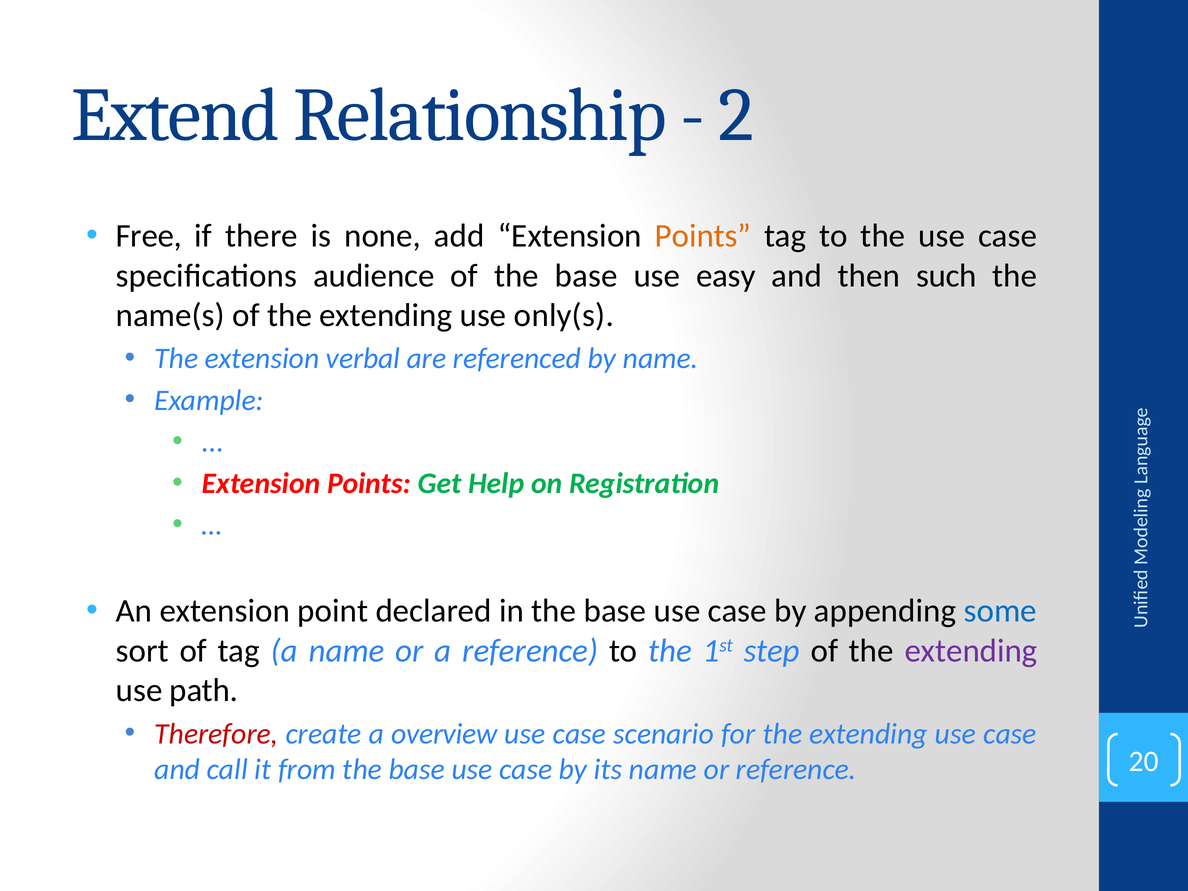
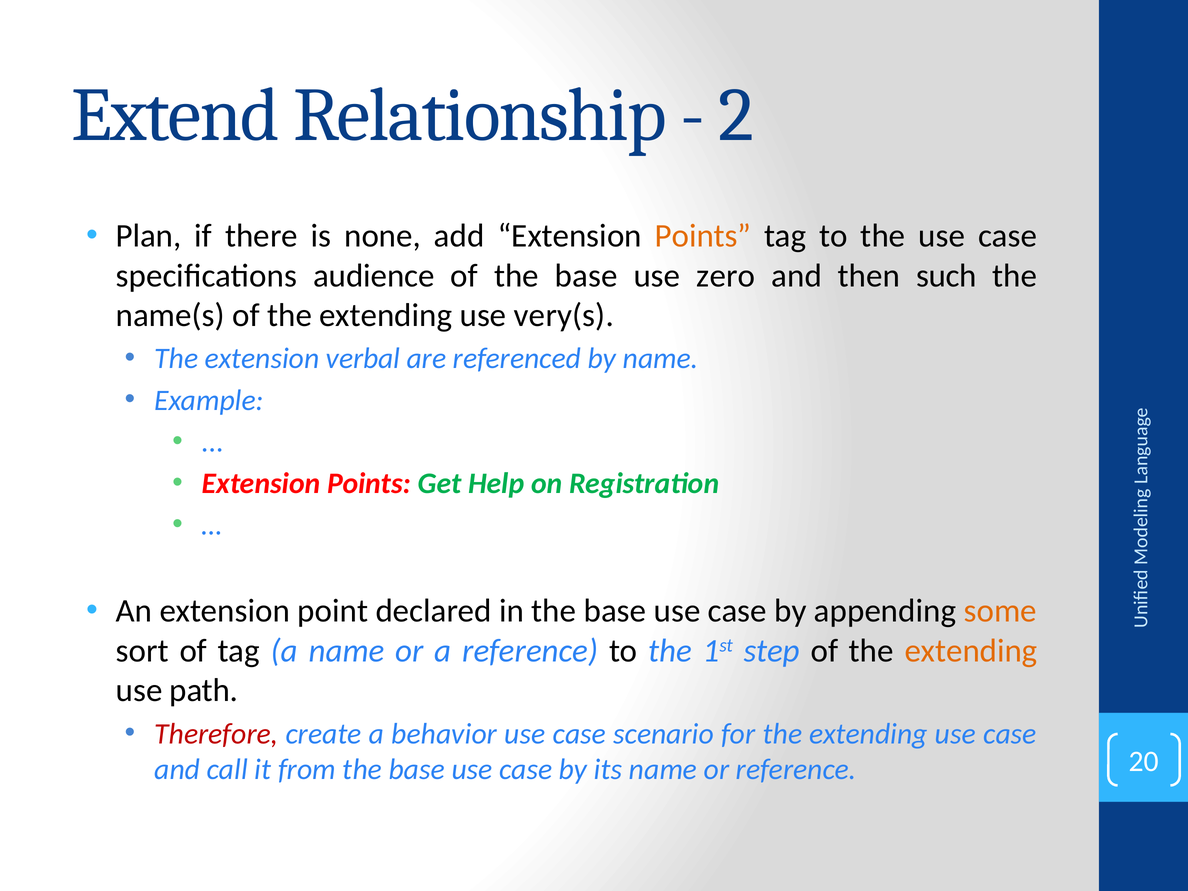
Free: Free -> Plan
easy: easy -> zero
only(s: only(s -> very(s
some colour: blue -> orange
extending at (971, 651) colour: purple -> orange
overview: overview -> behavior
